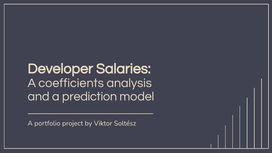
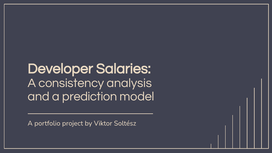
coefficients: coefficients -> consistency
